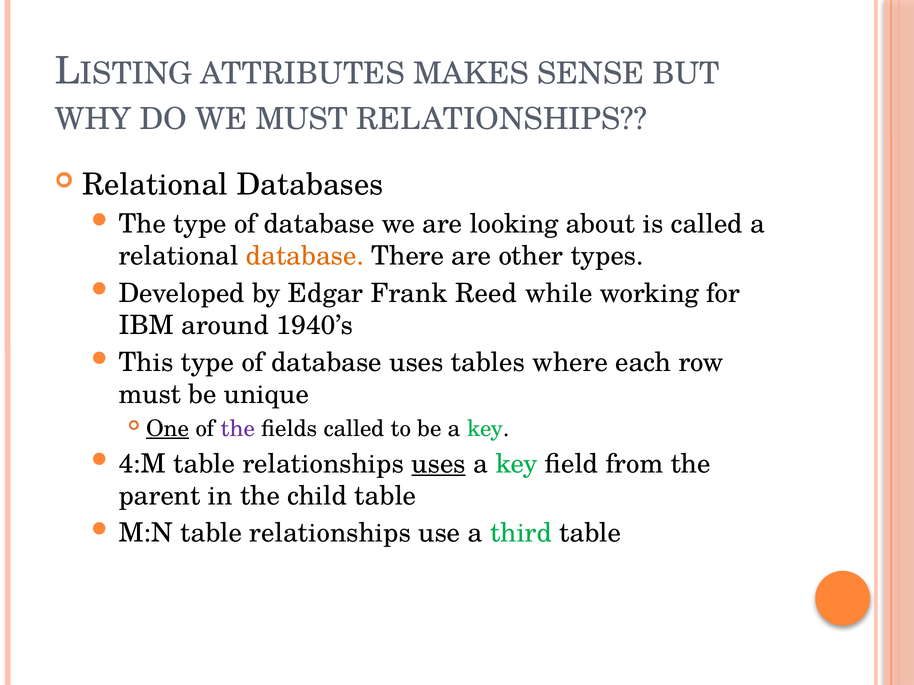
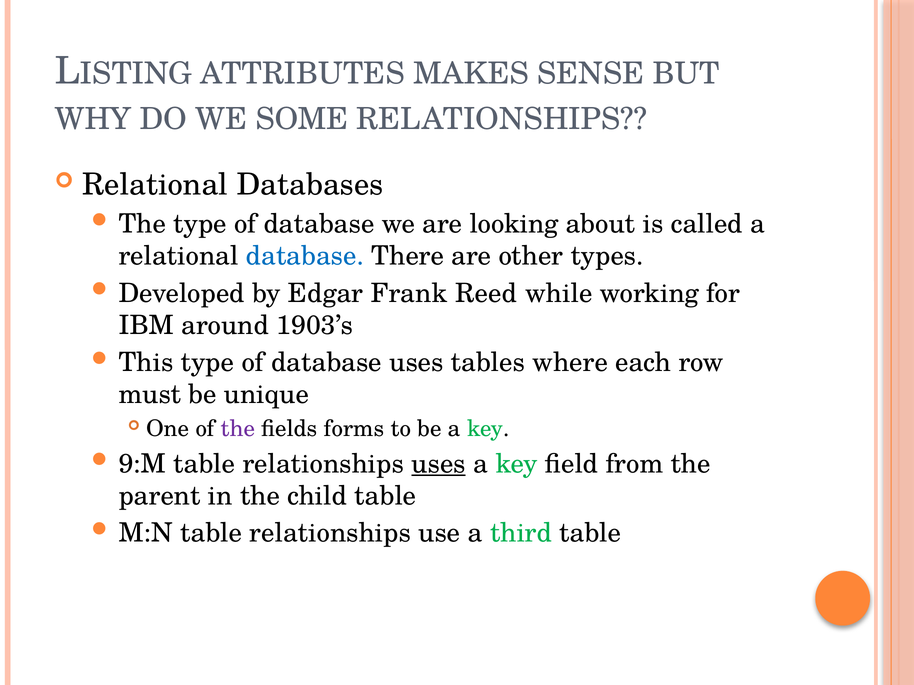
WE MUST: MUST -> SOME
database at (305, 256) colour: orange -> blue
1940’s: 1940’s -> 1903’s
One underline: present -> none
fields called: called -> forms
4:M: 4:M -> 9:M
